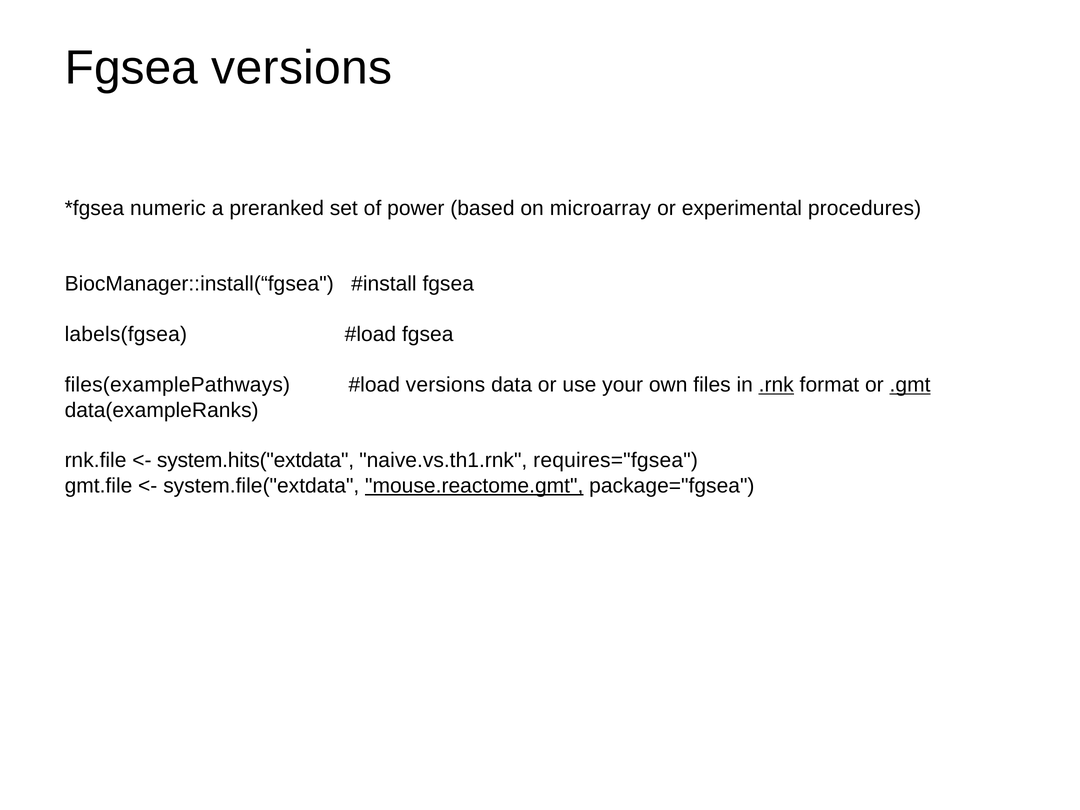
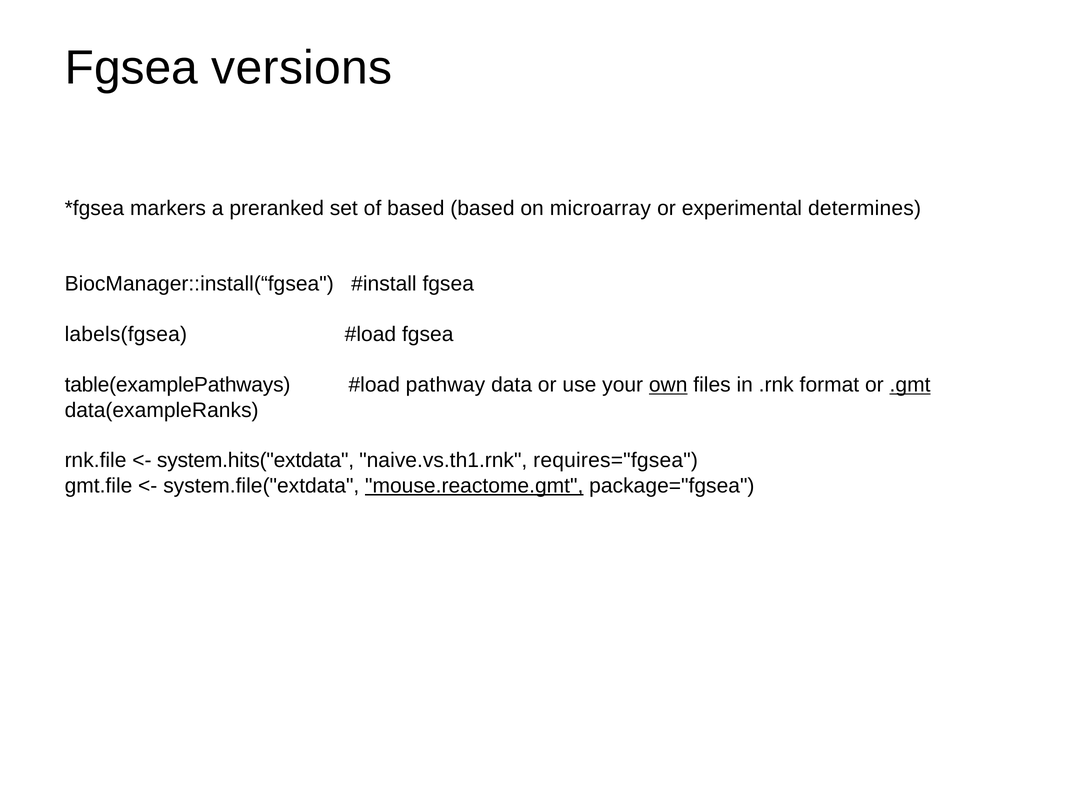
numeric: numeric -> markers
of power: power -> based
procedures: procedures -> determines
files(examplePathways: files(examplePathways -> table(examplePathways
versions at (445, 385): versions -> pathway
own underline: none -> present
.rnk underline: present -> none
